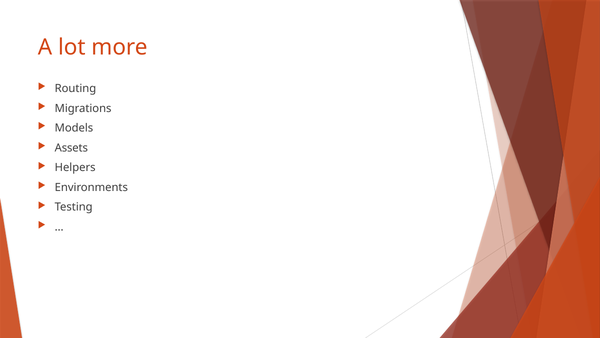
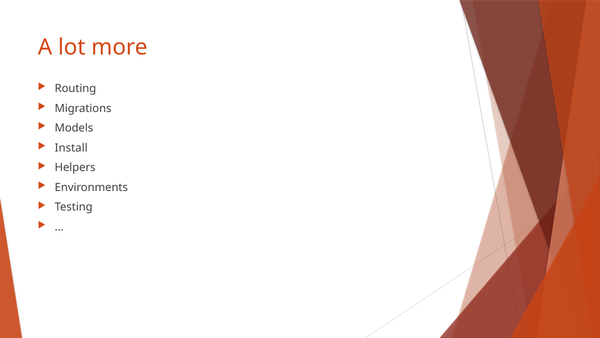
Assets: Assets -> Install
